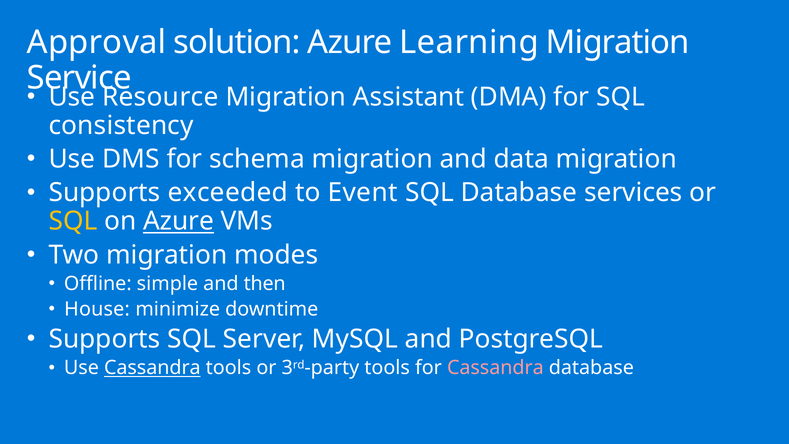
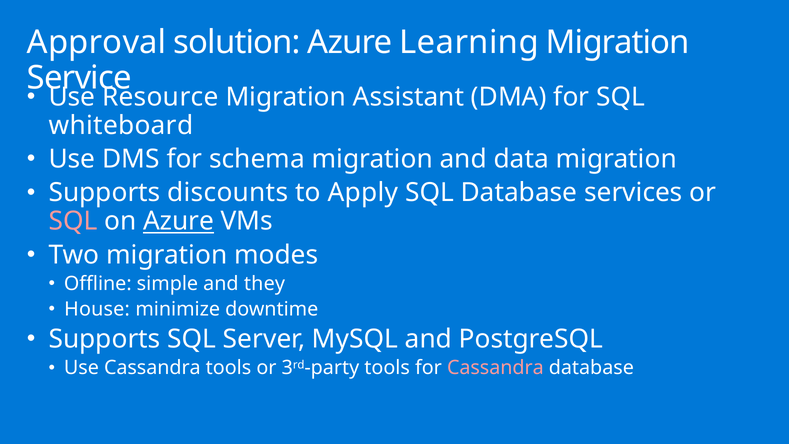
consistency: consistency -> whiteboard
exceeded: exceeded -> discounts
Event: Event -> Apply
SQL at (73, 221) colour: yellow -> pink
then: then -> they
Cassandra at (152, 368) underline: present -> none
